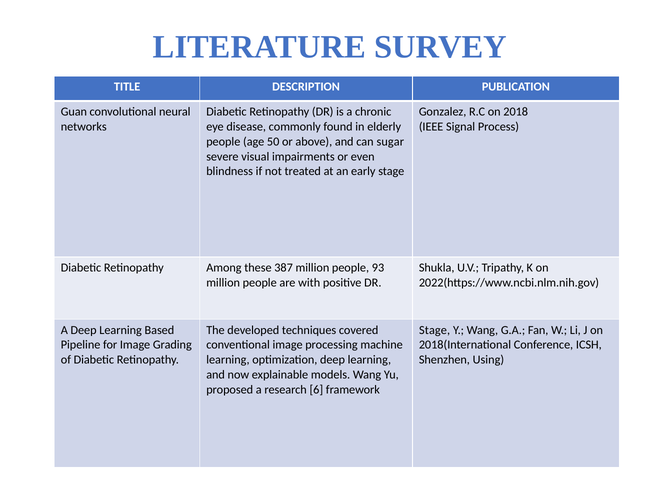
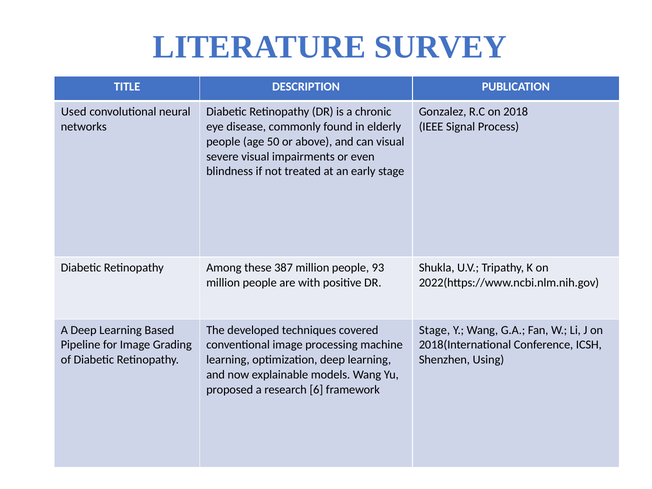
Guan: Guan -> Used
can sugar: sugar -> visual
